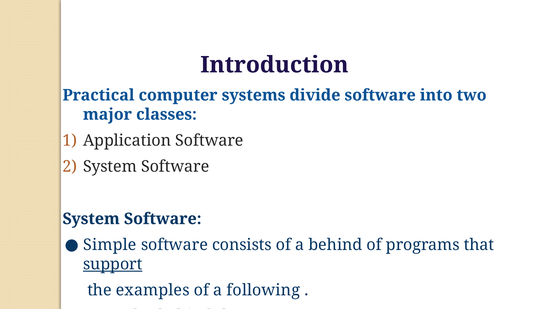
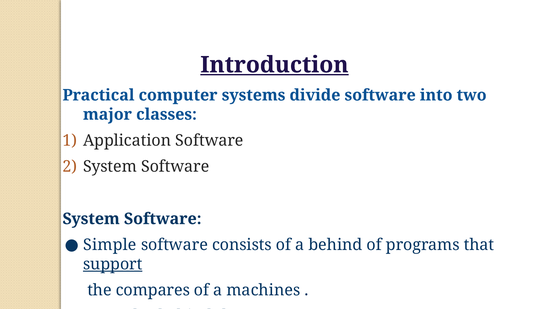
Introduction underline: none -> present
examples: examples -> compares
following: following -> machines
